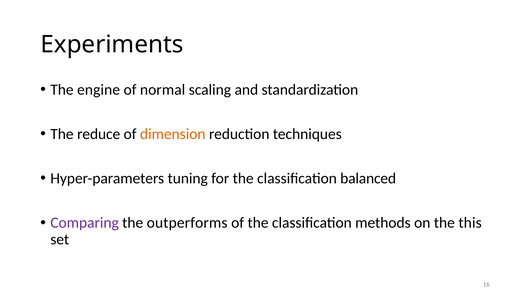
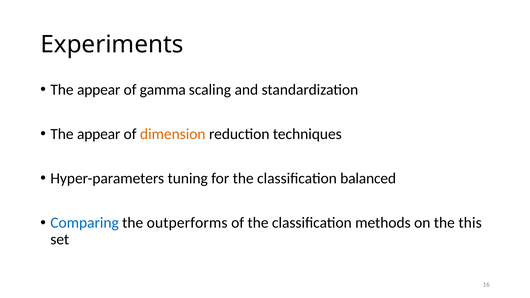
engine at (99, 90): engine -> appear
normal: normal -> gamma
reduce at (99, 134): reduce -> appear
Comparing colour: purple -> blue
